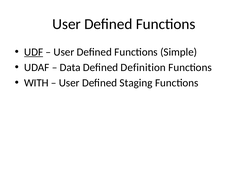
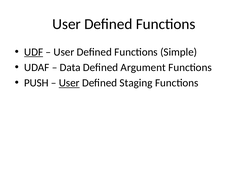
Definition: Definition -> Argument
WITH: WITH -> PUSH
User at (69, 83) underline: none -> present
